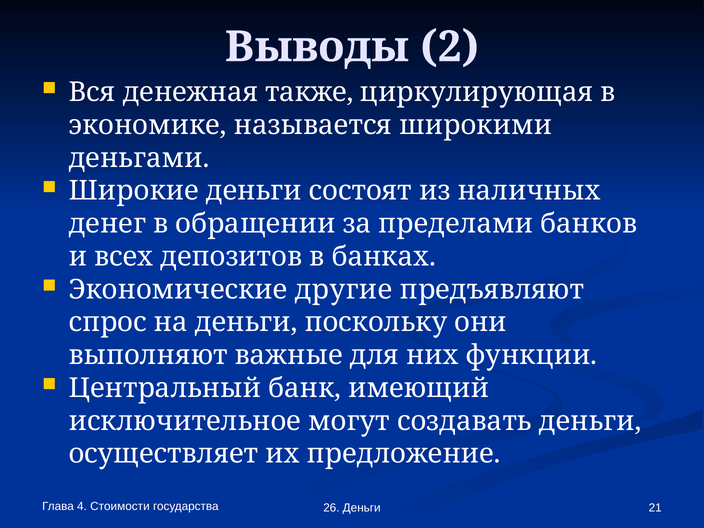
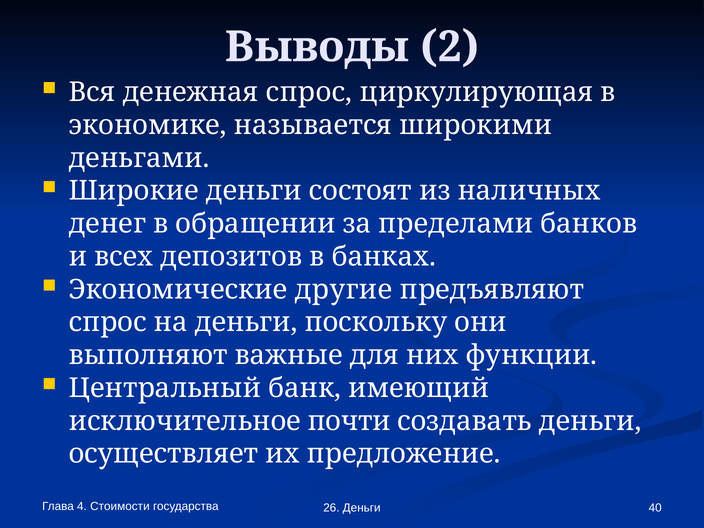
денежная также: также -> спрос
могут: могут -> почти
21: 21 -> 40
